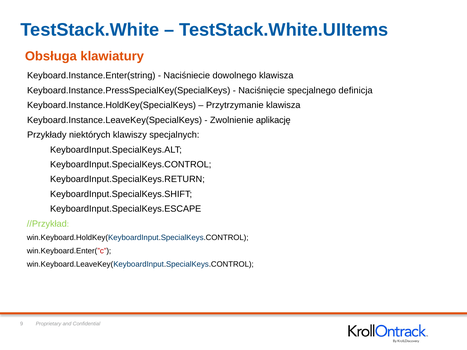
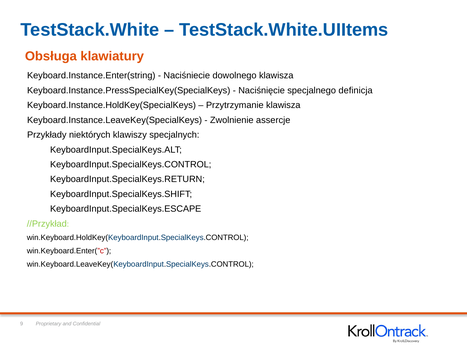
aplikację: aplikację -> assercje
